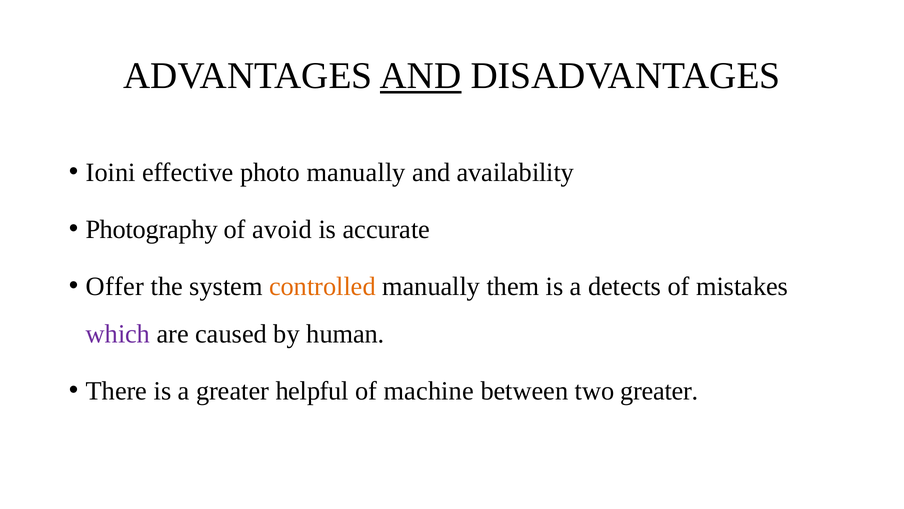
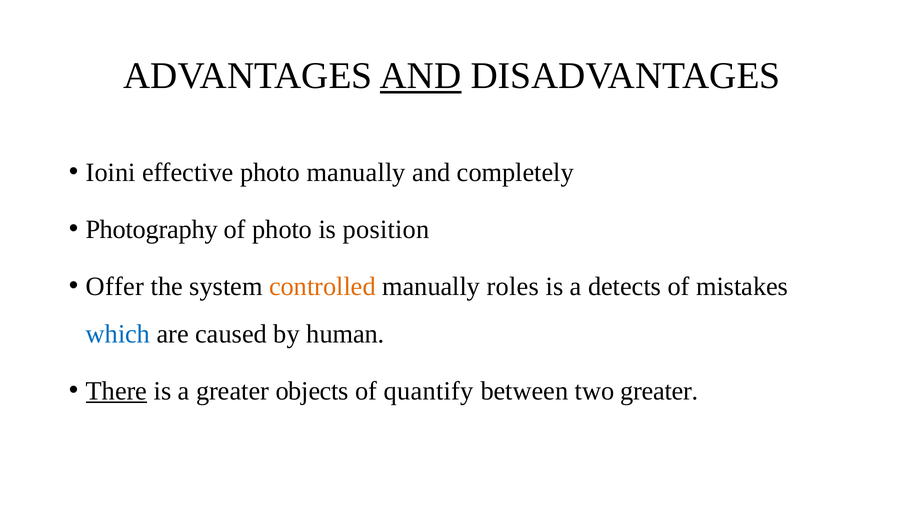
availability: availability -> completely
of avoid: avoid -> photo
accurate: accurate -> position
them: them -> roles
which colour: purple -> blue
There underline: none -> present
helpful: helpful -> objects
machine: machine -> quantify
